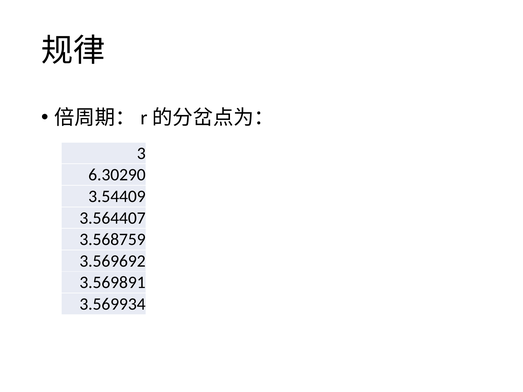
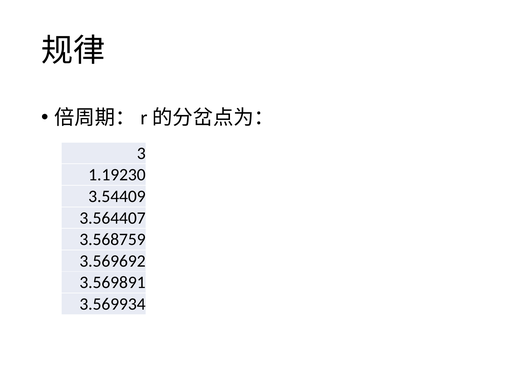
6.30290: 6.30290 -> 1.19230
